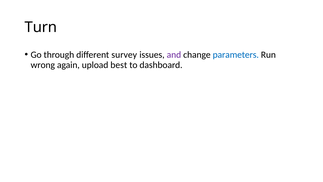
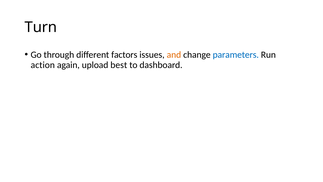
survey: survey -> factors
and colour: purple -> orange
wrong: wrong -> action
